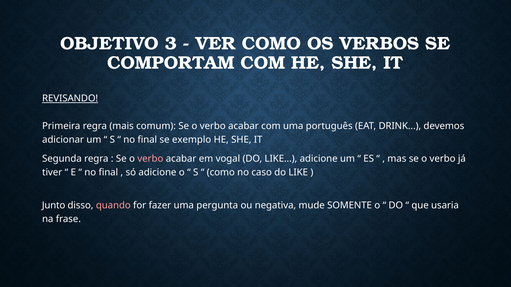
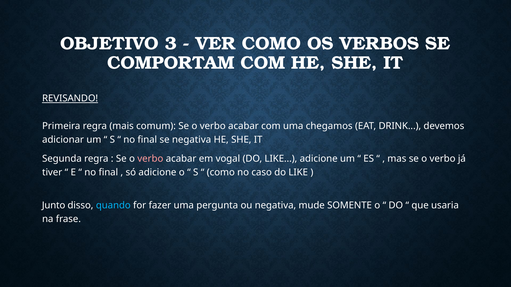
português: português -> chegamos
se exemplo: exemplo -> negativa
quando colour: pink -> light blue
